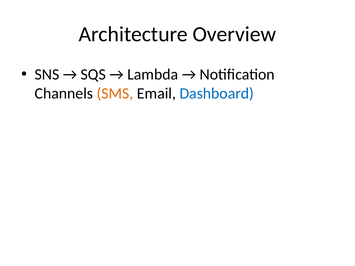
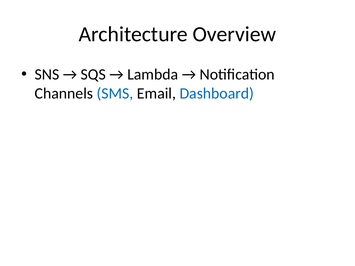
SMS colour: orange -> blue
